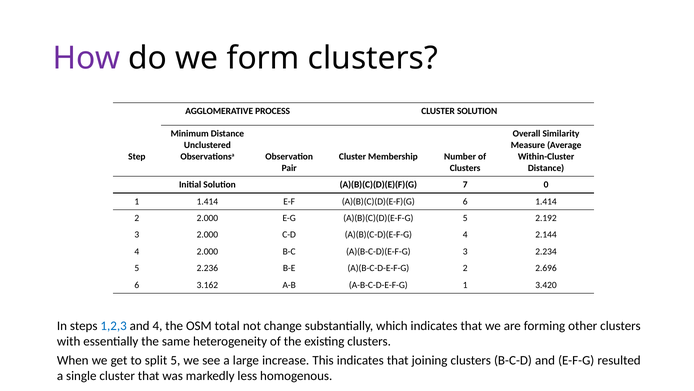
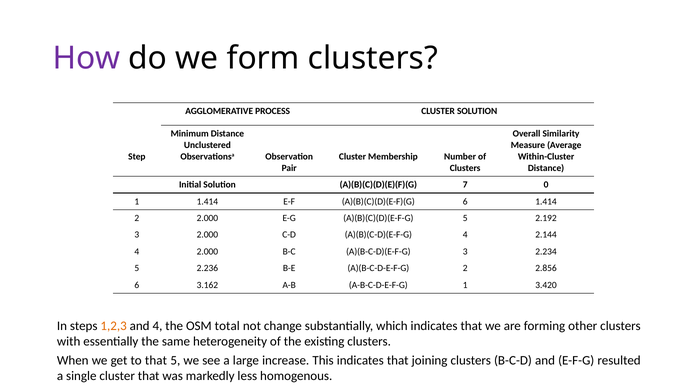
2.696: 2.696 -> 2.856
1,2,3 colour: blue -> orange
to split: split -> that
